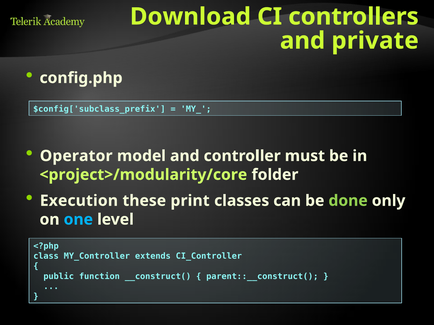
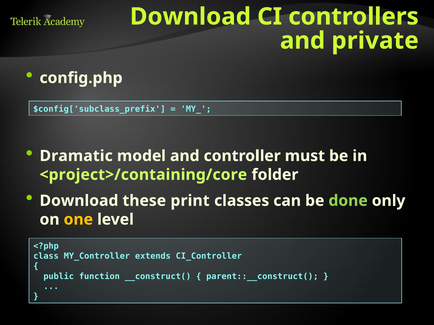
Operator: Operator -> Dramatic
<project>/modularity/core: <project>/modularity/core -> <project>/containing/core
Execution at (79, 201): Execution -> Download
one colour: light blue -> yellow
